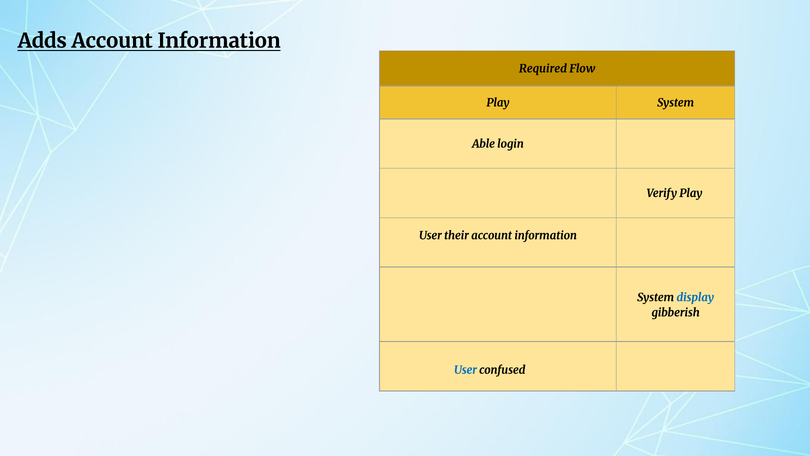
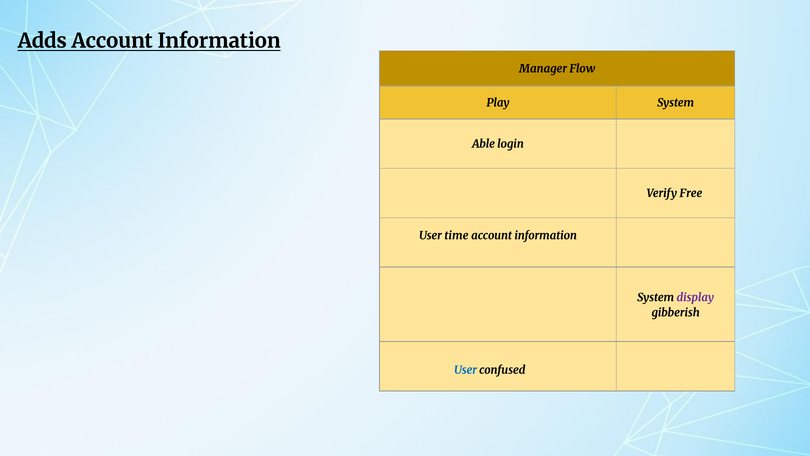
Required: Required -> Manager
Verify Play: Play -> Free
their: their -> time
display colour: blue -> purple
